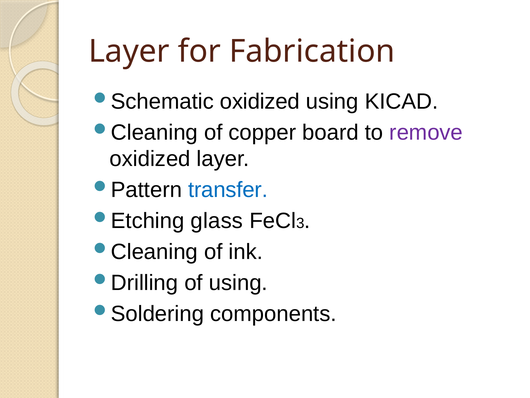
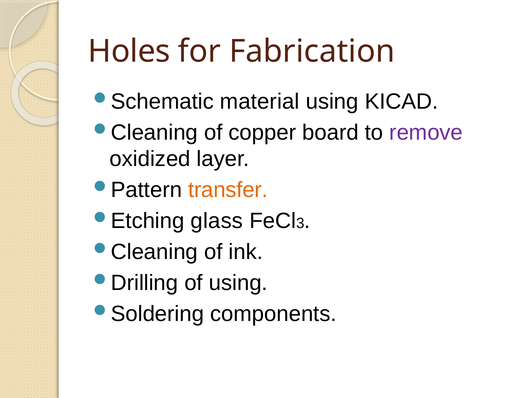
Layer at (129, 51): Layer -> Holes
oxidized at (260, 101): oxidized -> material
transfer colour: blue -> orange
